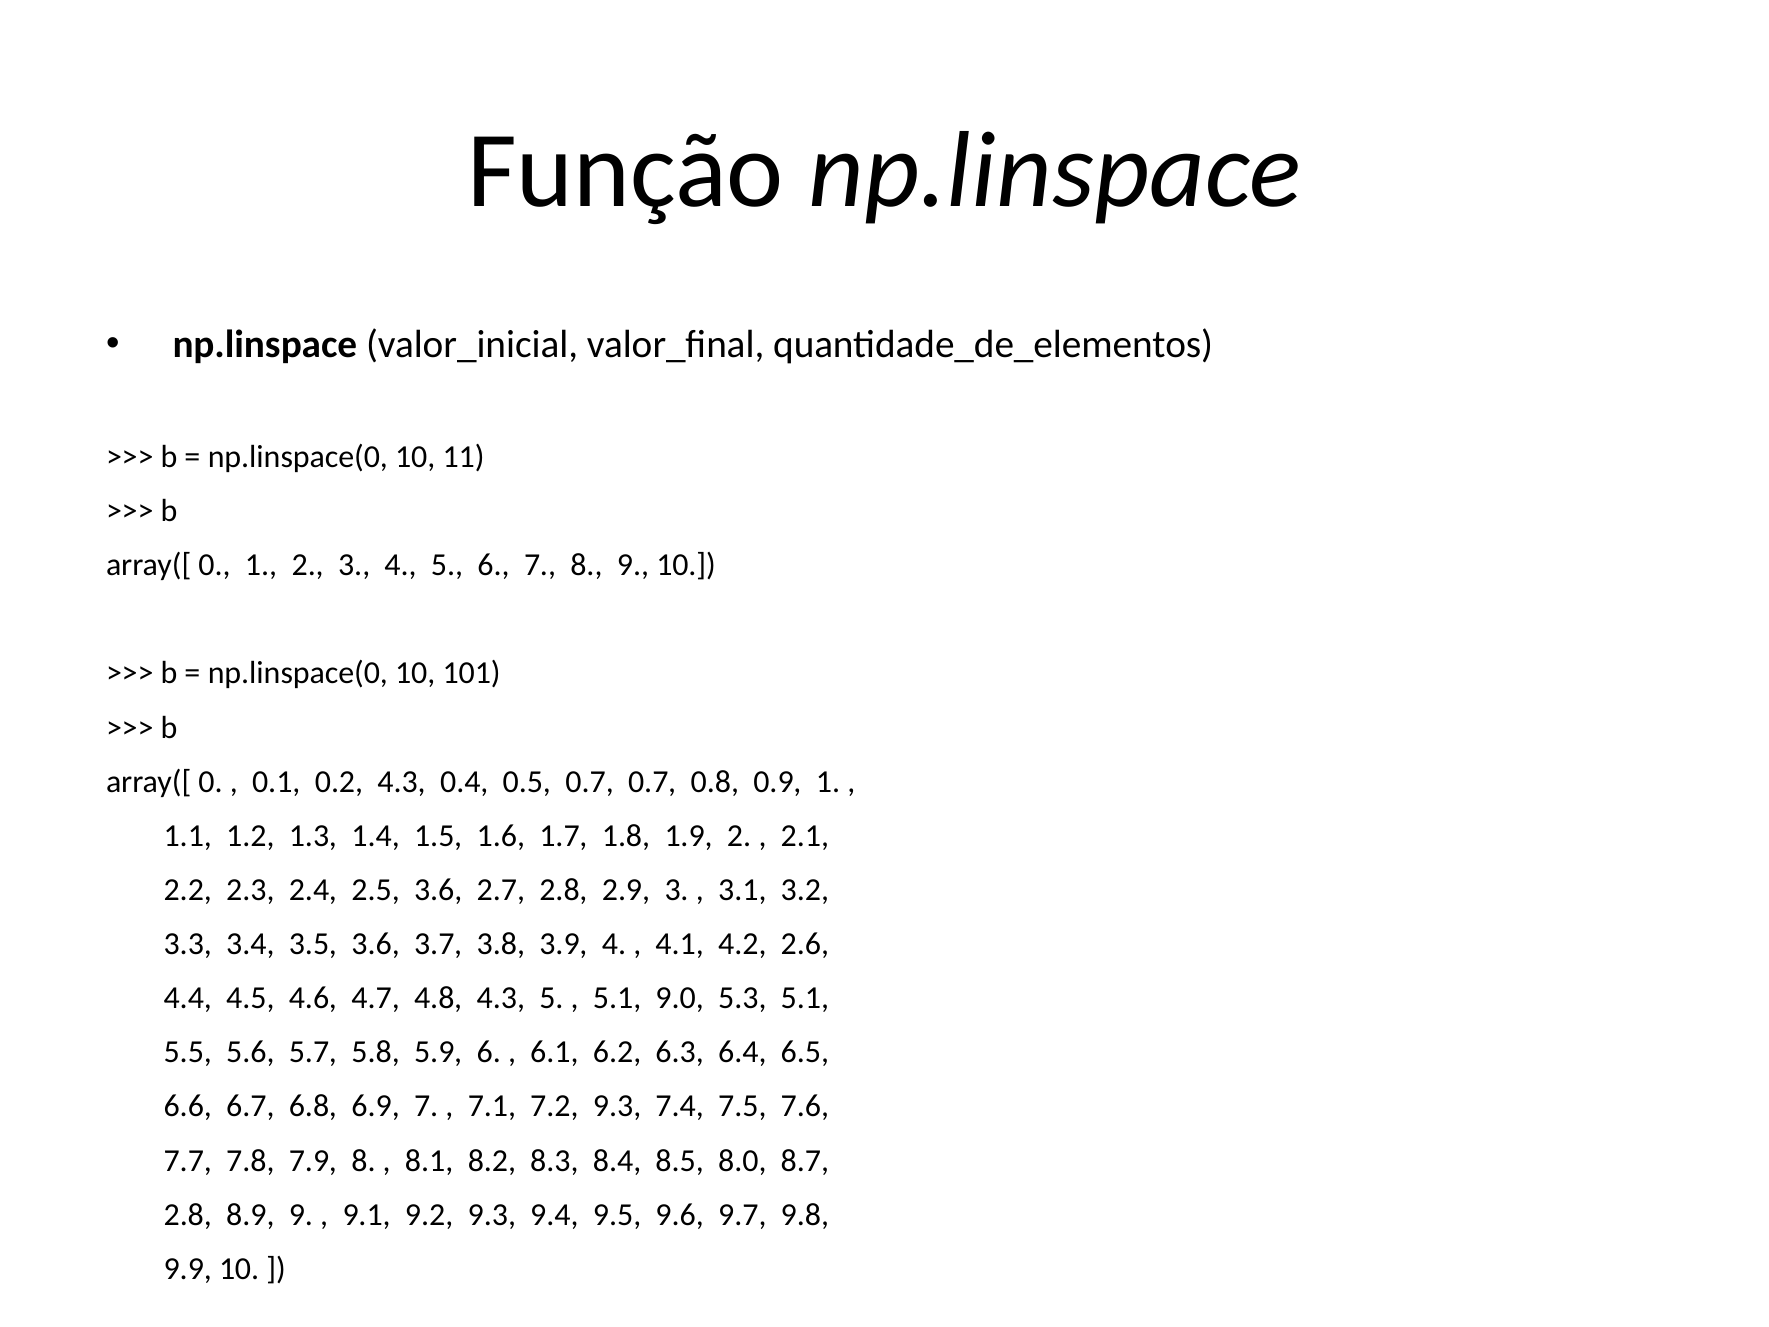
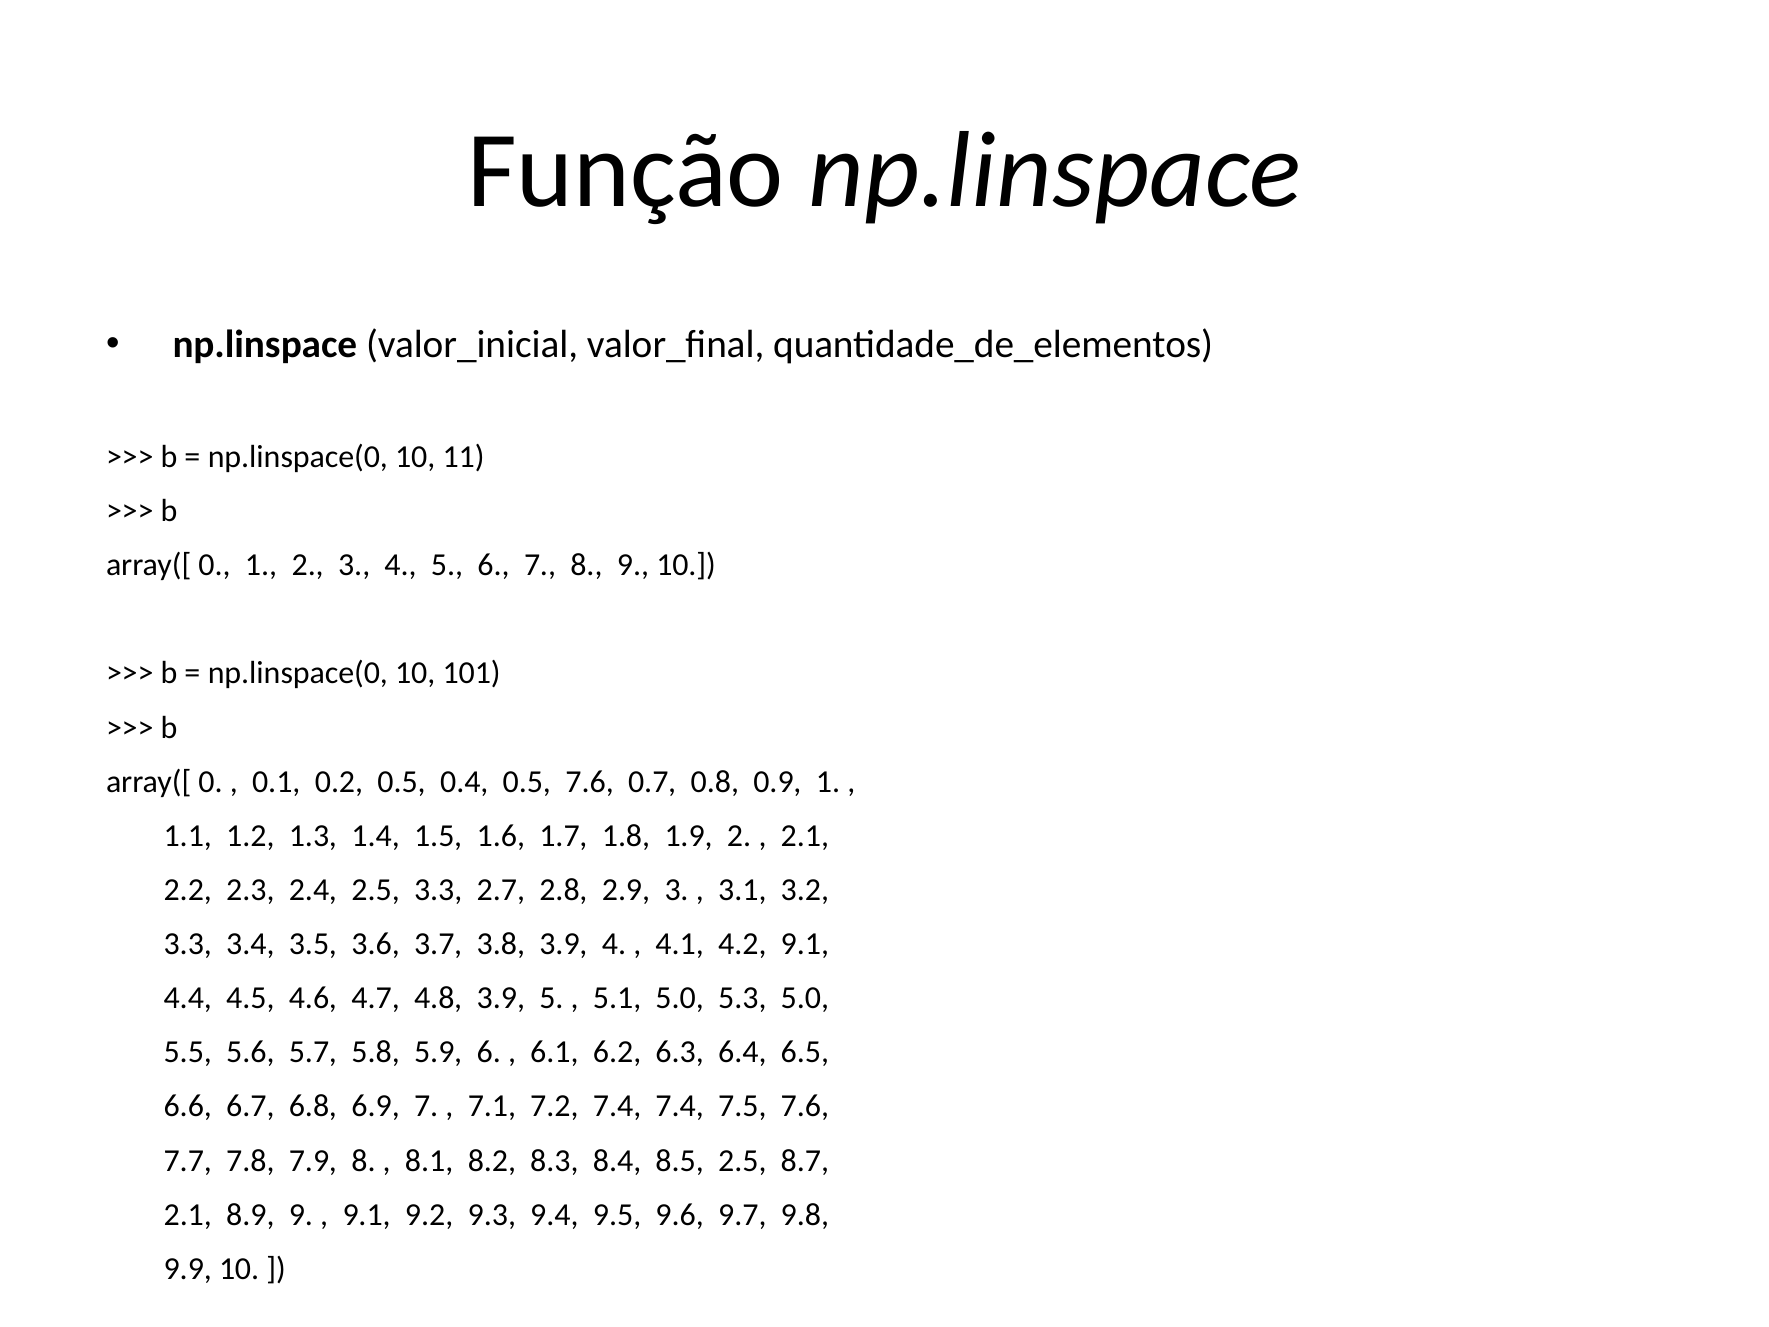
0.2 4.3: 4.3 -> 0.5
0.5 0.7: 0.7 -> 7.6
2.5 3.6: 3.6 -> 3.3
4.2 2.6: 2.6 -> 9.1
4.8 4.3: 4.3 -> 3.9
5.1 9.0: 9.0 -> 5.0
5.3 5.1: 5.1 -> 5.0
7.2 9.3: 9.3 -> 7.4
8.5 8.0: 8.0 -> 2.5
2.8 at (188, 1214): 2.8 -> 2.1
